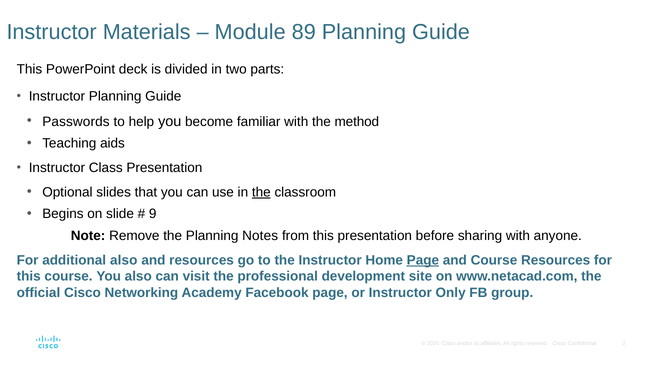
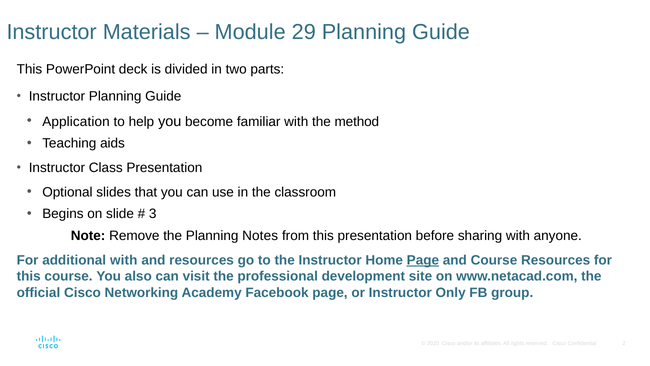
89: 89 -> 29
Passwords: Passwords -> Application
the at (261, 192) underline: present -> none
9: 9 -> 3
additional also: also -> with
